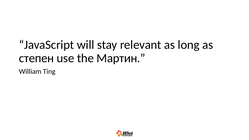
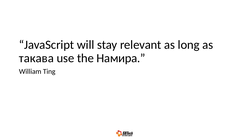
степен: степен -> такава
Мартин: Мартин -> Намира
